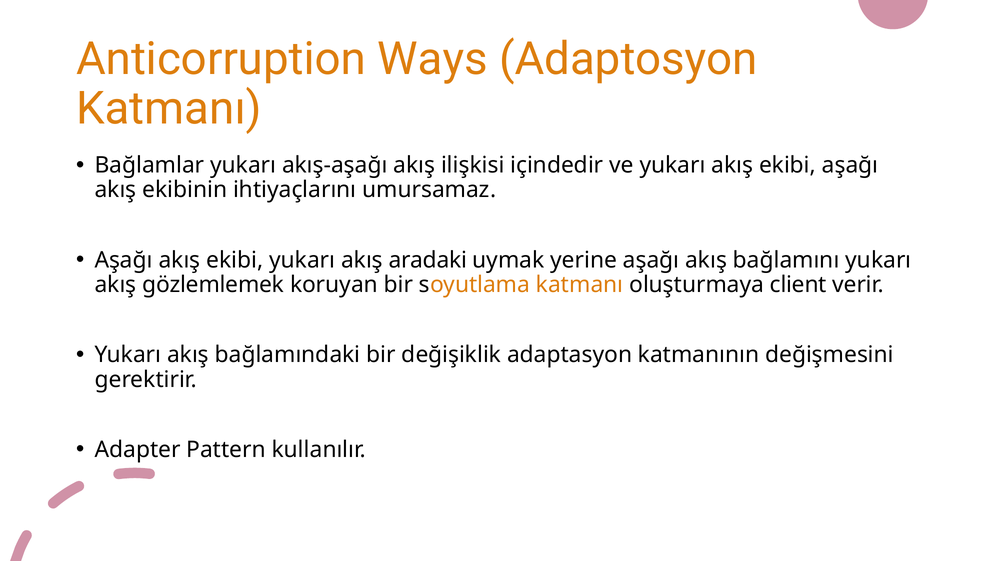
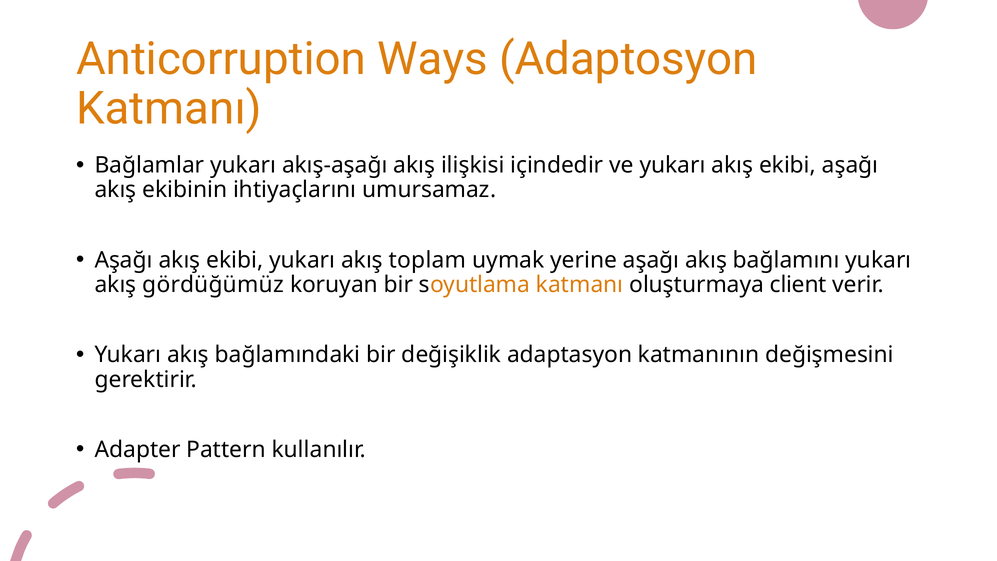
aradaki: aradaki -> toplam
gözlemlemek: gözlemlemek -> gördüğümüz
